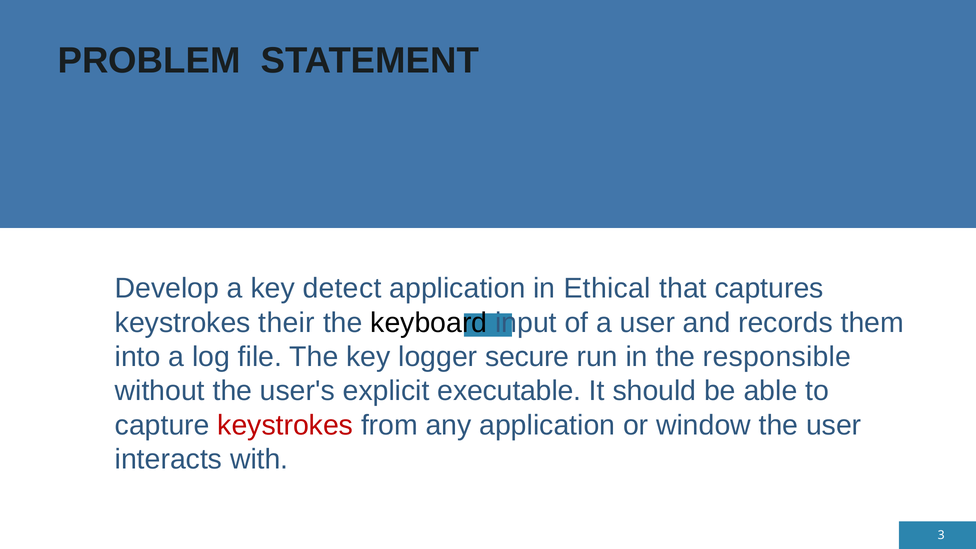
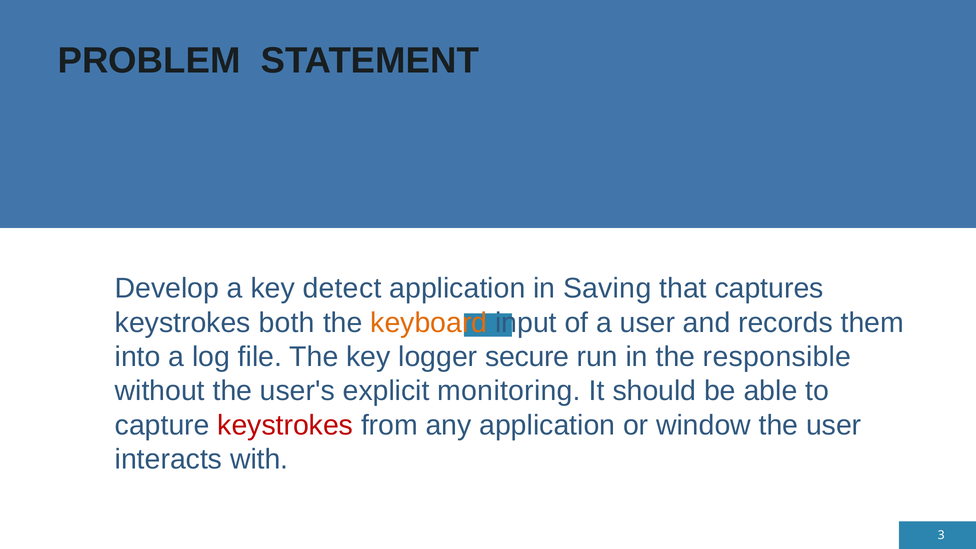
Ethical: Ethical -> Saving
their: their -> both
keyboard colour: black -> orange
executable: executable -> monitoring
